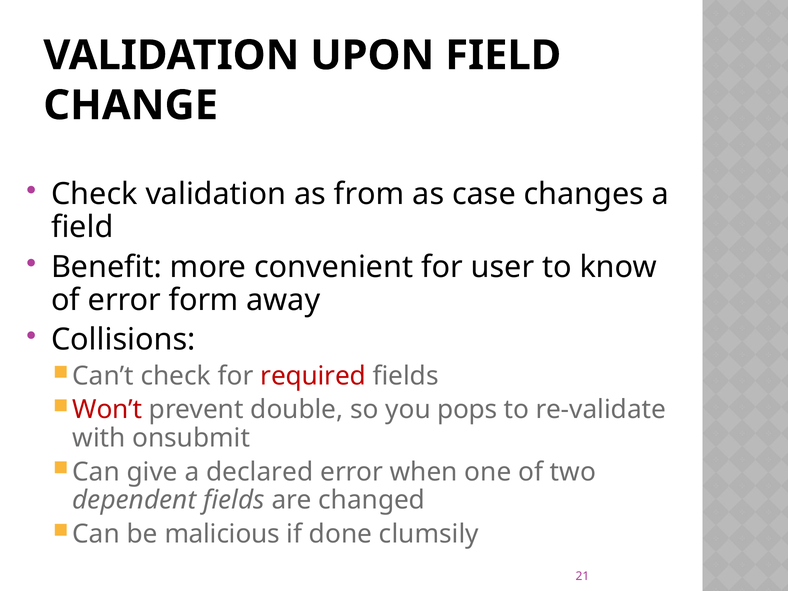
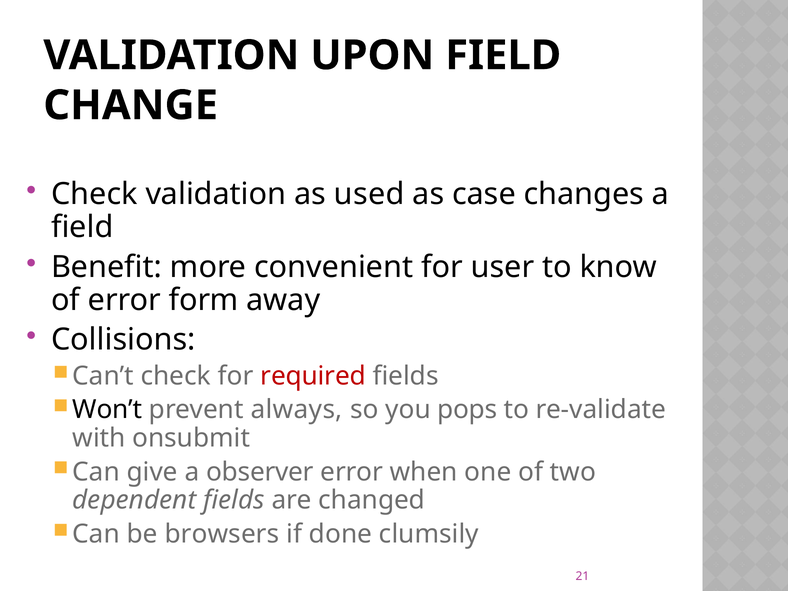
from: from -> used
Won’t colour: red -> black
double: double -> always
declared: declared -> observer
malicious: malicious -> browsers
